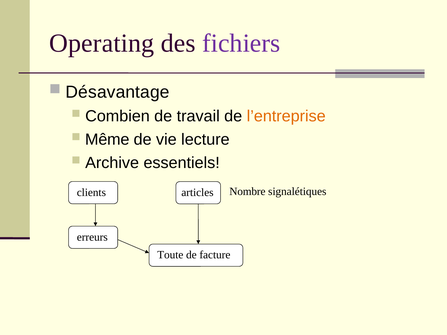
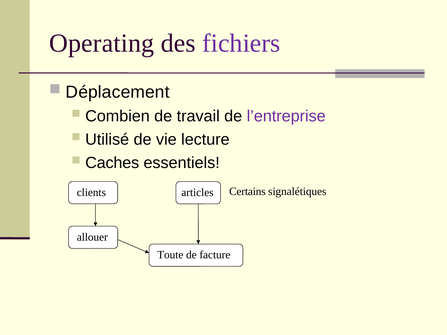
Désavantage: Désavantage -> Déplacement
l’entreprise colour: orange -> purple
Même: Même -> Utilisé
Archive: Archive -> Caches
Nombre: Nombre -> Certains
erreurs: erreurs -> allouer
